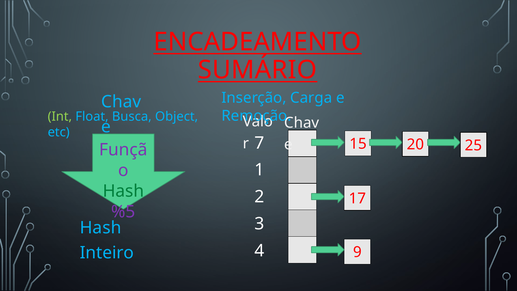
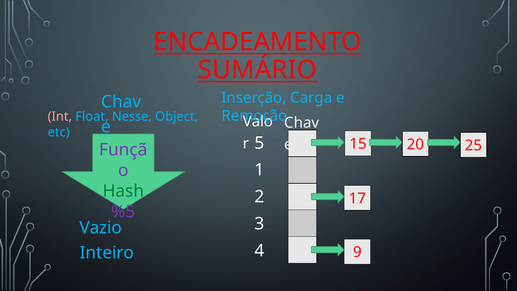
Int colour: light green -> pink
Busca: Busca -> Nesse
7: 7 -> 5
Hash at (101, 228): Hash -> Vazio
